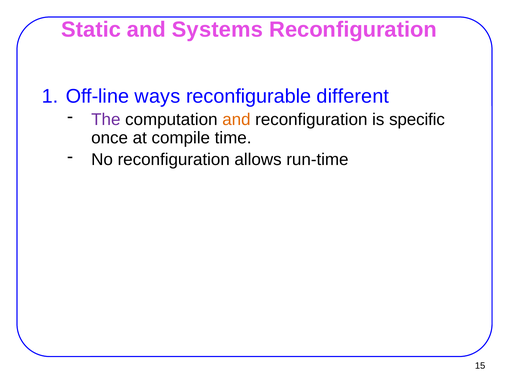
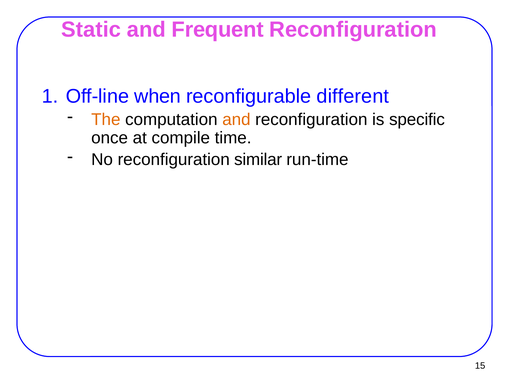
Systems: Systems -> Frequent
ways: ways -> when
The colour: purple -> orange
allows: allows -> similar
